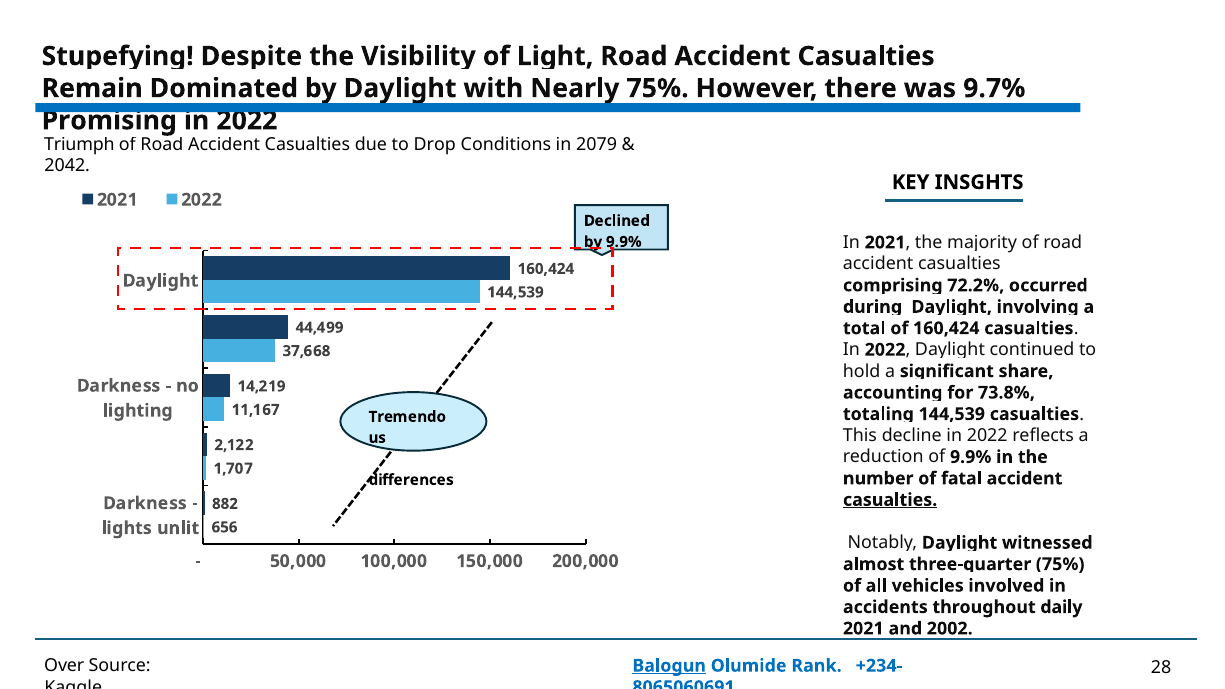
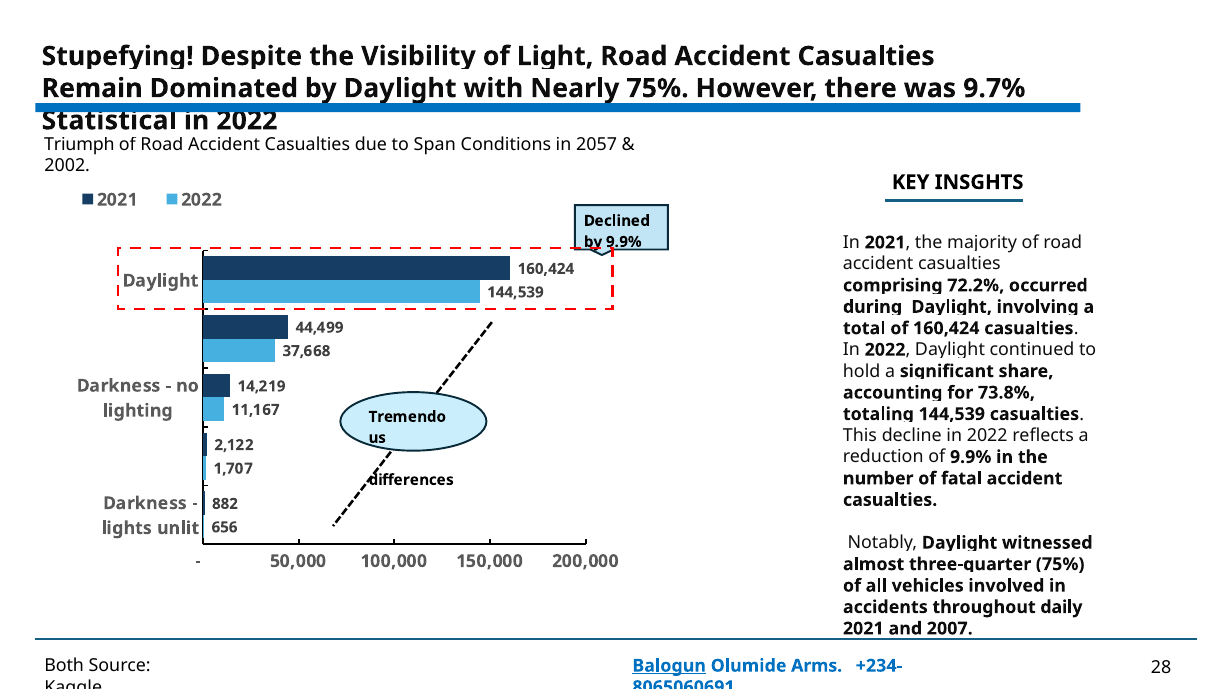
Promising: Promising -> Statistical
Drop: Drop -> Span
2079: 2079 -> 2057
2042: 2042 -> 2002
casualties at (890, 500) underline: present -> none
2002: 2002 -> 2007
Over: Over -> Both
Rank: Rank -> Arms
